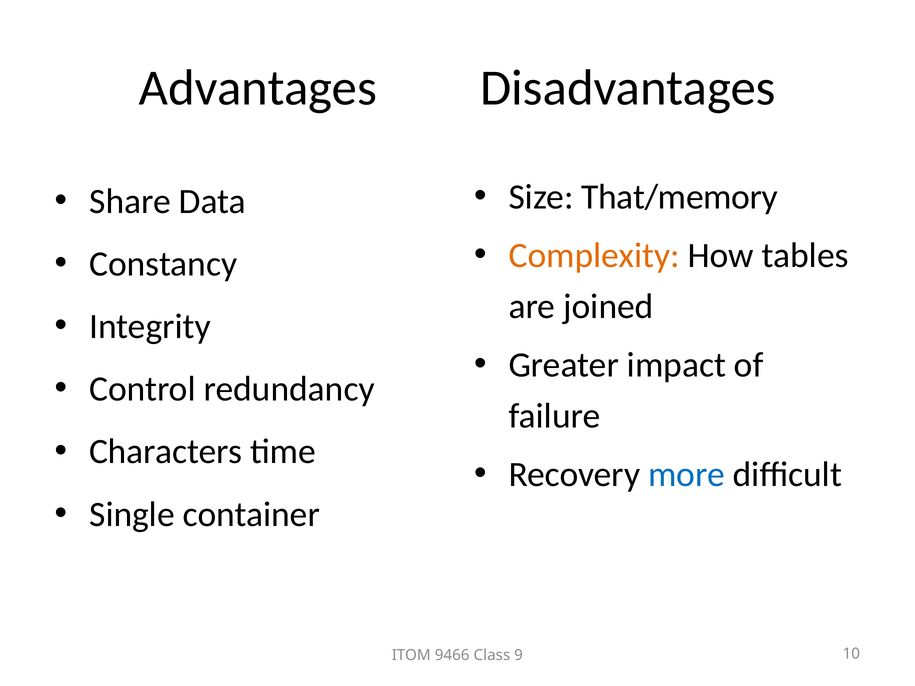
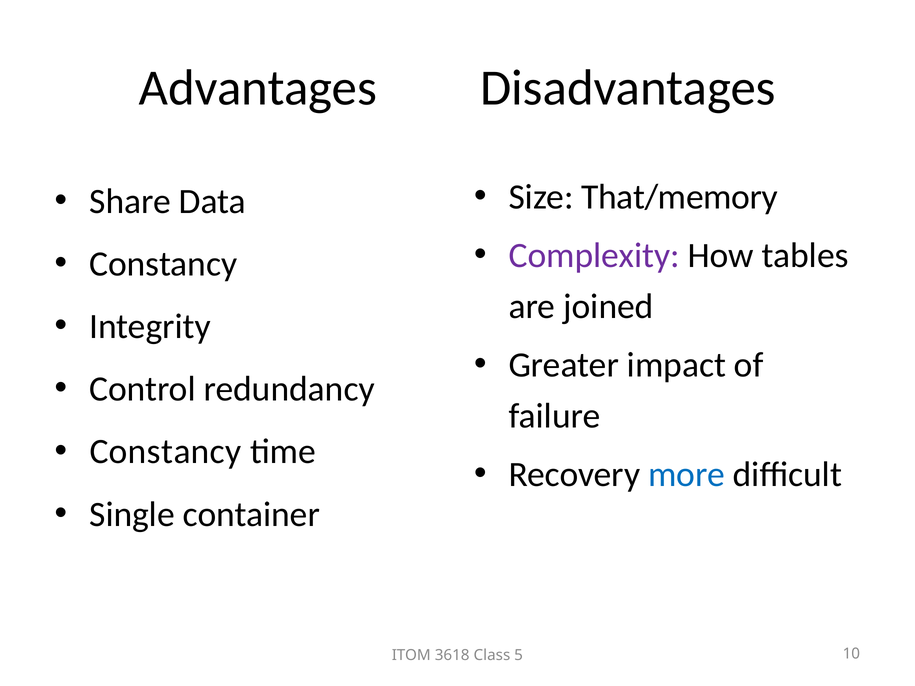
Complexity colour: orange -> purple
Characters at (166, 452): Characters -> Constancy
9466: 9466 -> 3618
9: 9 -> 5
